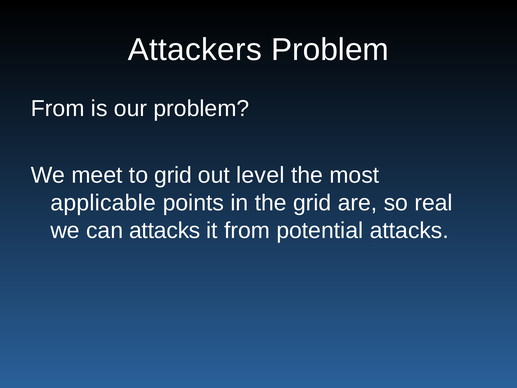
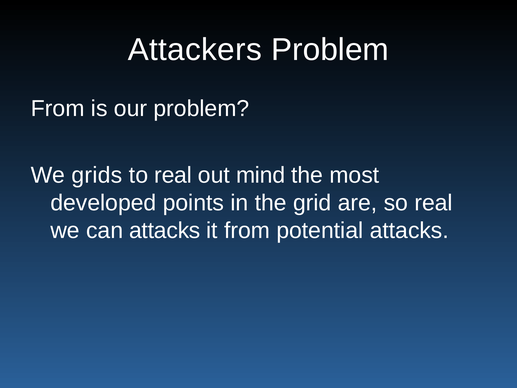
meet: meet -> grids
to grid: grid -> real
level: level -> mind
applicable: applicable -> developed
